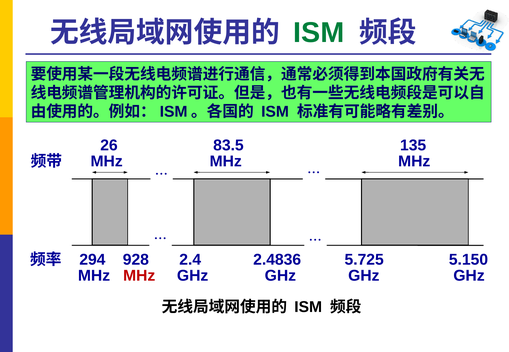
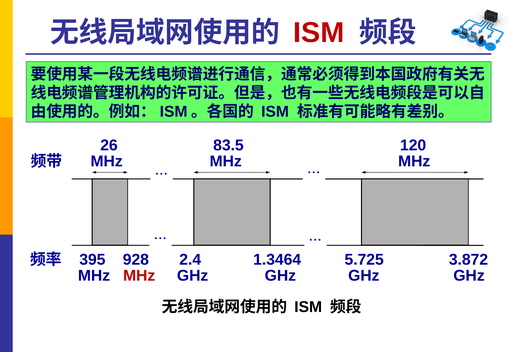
ISM at (319, 33) colour: green -> red
135: 135 -> 120
294: 294 -> 395
2.4836: 2.4836 -> 1.3464
5.150: 5.150 -> 3.872
